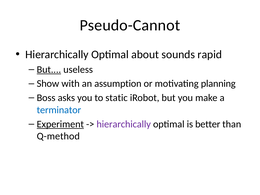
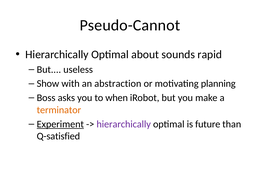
But at (49, 69) underline: present -> none
assumption: assumption -> abstraction
static: static -> when
terminator colour: blue -> orange
better: better -> future
Q-method: Q-method -> Q-satisfied
